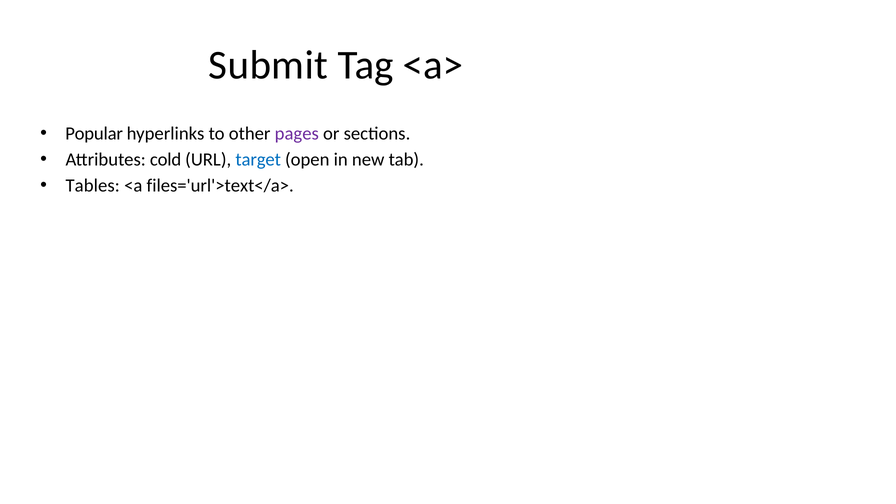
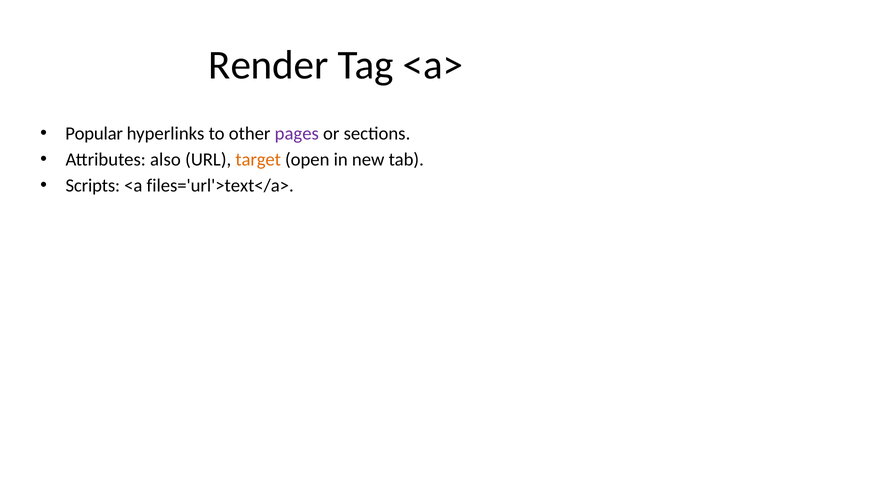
Submit: Submit -> Render
cold: cold -> also
target colour: blue -> orange
Tables: Tables -> Scripts
